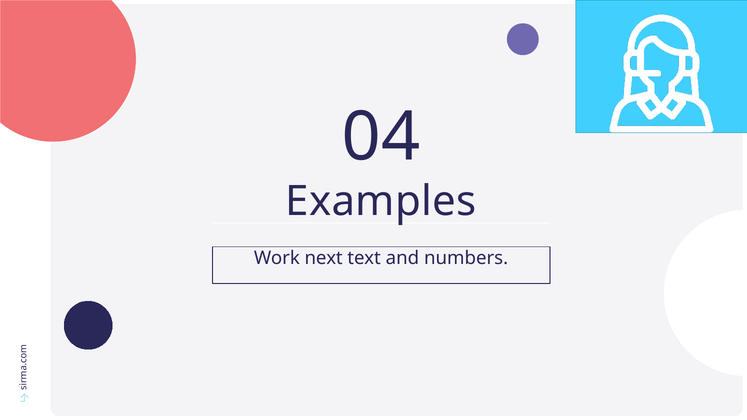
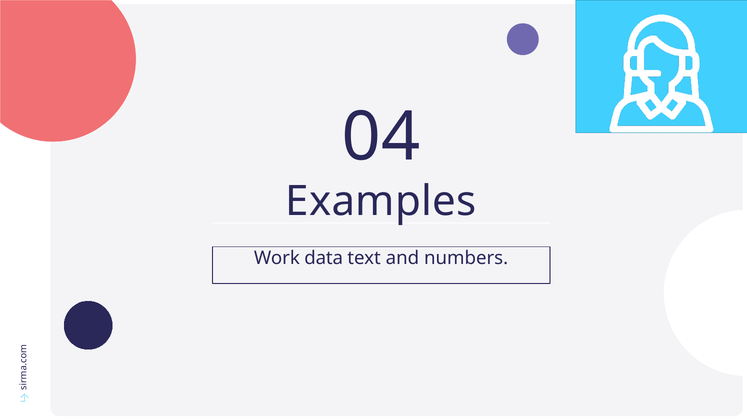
next: next -> data
